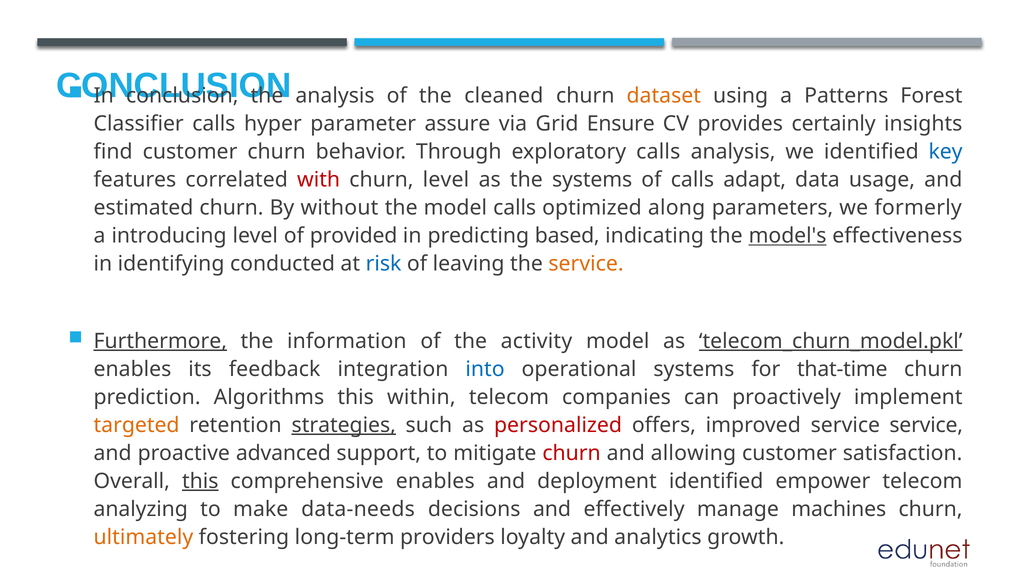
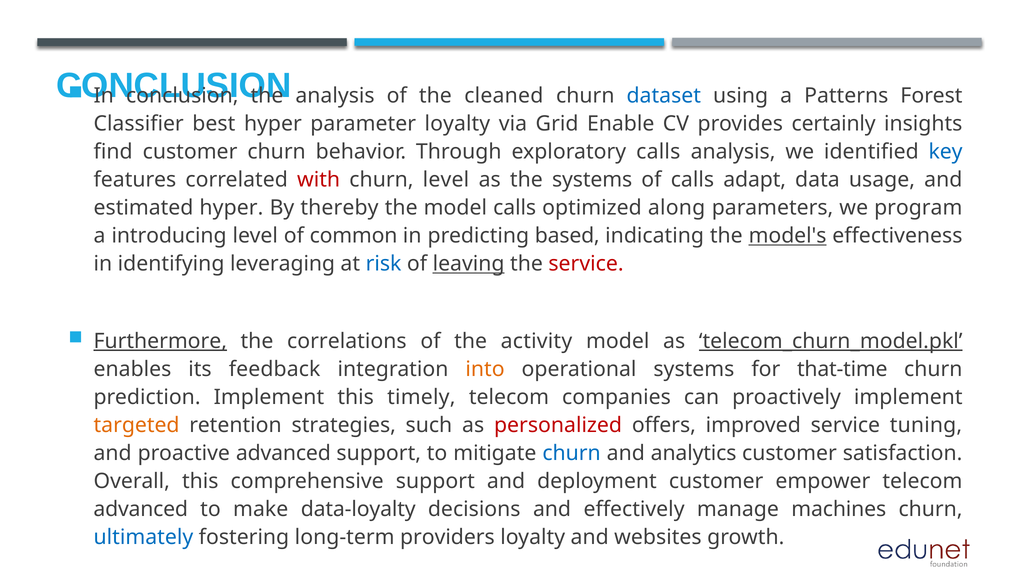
dataset colour: orange -> blue
Classifier calls: calls -> best
parameter assure: assure -> loyalty
Ensure: Ensure -> Enable
estimated churn: churn -> hyper
without: without -> thereby
formerly: formerly -> program
provided: provided -> common
conducted: conducted -> leveraging
leaving underline: none -> present
service at (586, 264) colour: orange -> red
information: information -> correlations
into colour: blue -> orange
prediction Algorithms: Algorithms -> Implement
within: within -> timely
strategies underline: present -> none
service service: service -> tuning
churn at (572, 453) colour: red -> blue
allowing: allowing -> analytics
this at (200, 481) underline: present -> none
comprehensive enables: enables -> support
deployment identified: identified -> customer
analyzing at (141, 509): analyzing -> advanced
data-needs: data-needs -> data-loyalty
ultimately colour: orange -> blue
analytics: analytics -> websites
